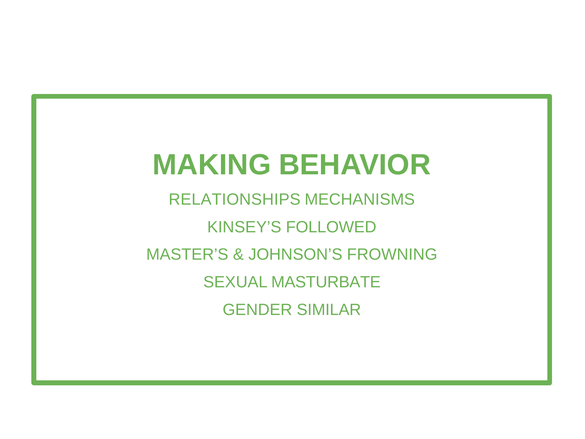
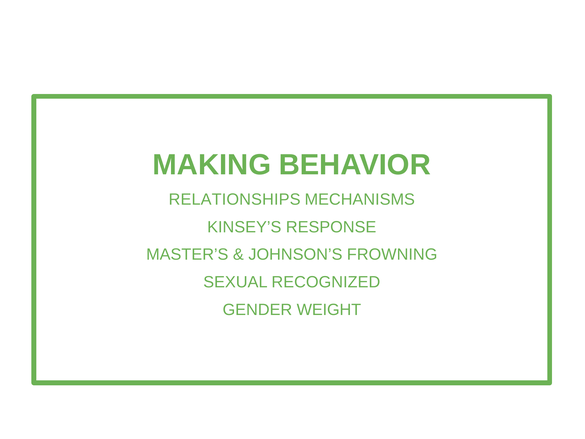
FOLLOWED: FOLLOWED -> RESPONSE
MASTURBATE: MASTURBATE -> RECOGNIZED
SIMILAR: SIMILAR -> WEIGHT
